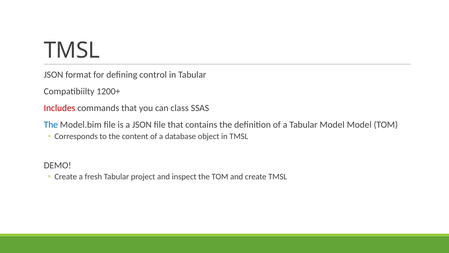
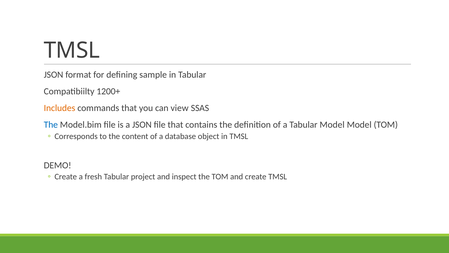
control: control -> sample
Includes colour: red -> orange
class: class -> view
